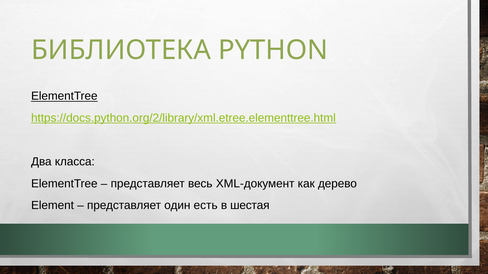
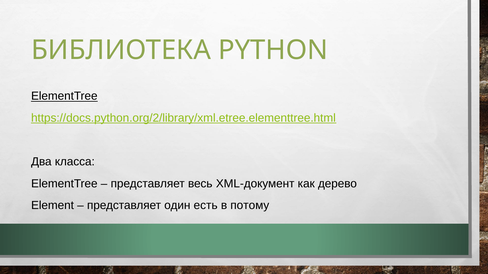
шестая: шестая -> потому
